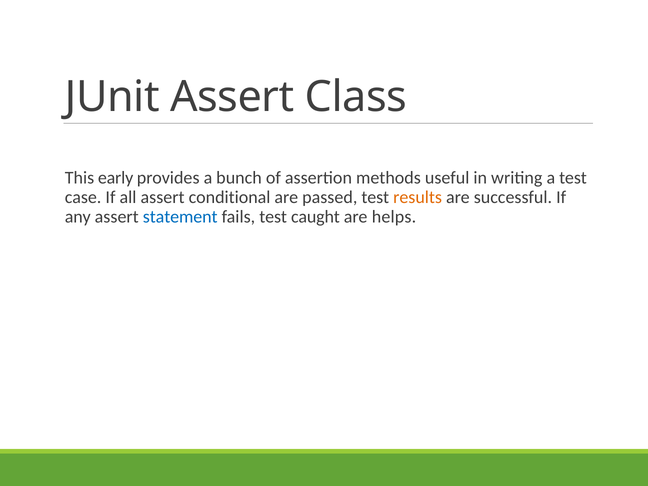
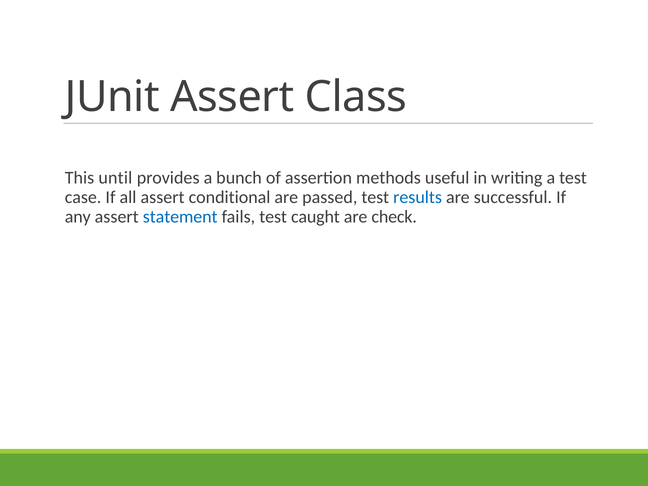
early: early -> until
results colour: orange -> blue
helps: helps -> check
